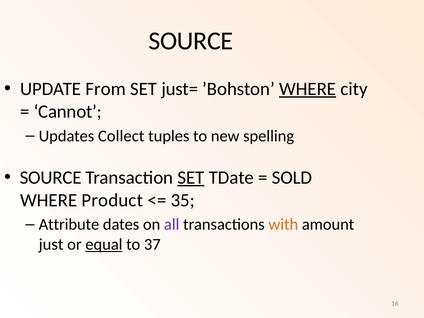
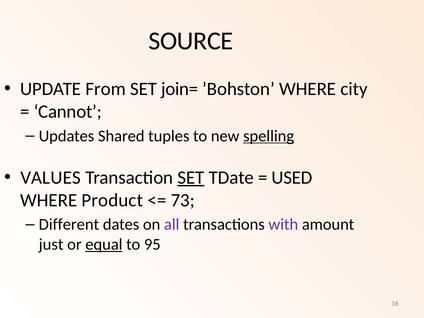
just=: just= -> join=
WHERE at (308, 89) underline: present -> none
Collect: Collect -> Shared
spelling underline: none -> present
SOURCE at (51, 178): SOURCE -> VALUES
SOLD: SOLD -> USED
35: 35 -> 73
Attribute: Attribute -> Different
with colour: orange -> purple
37: 37 -> 95
